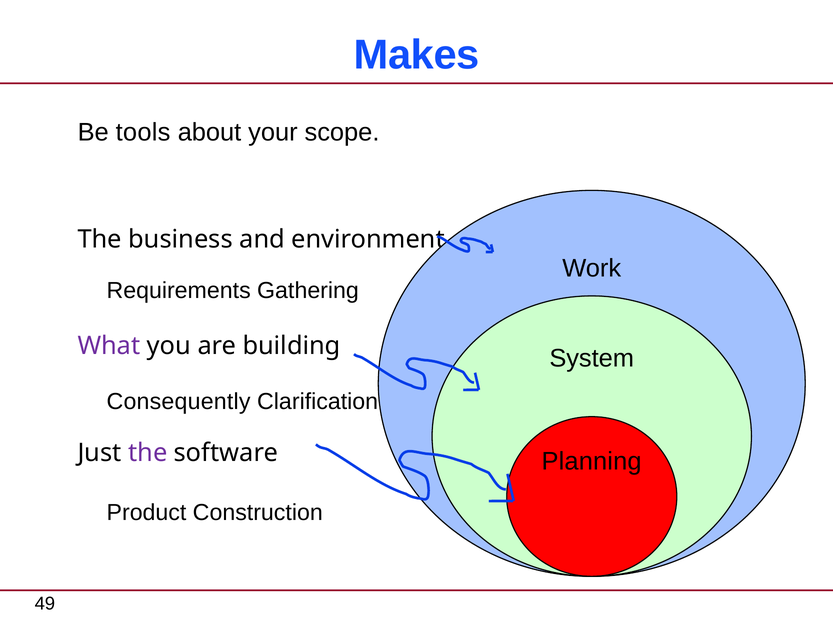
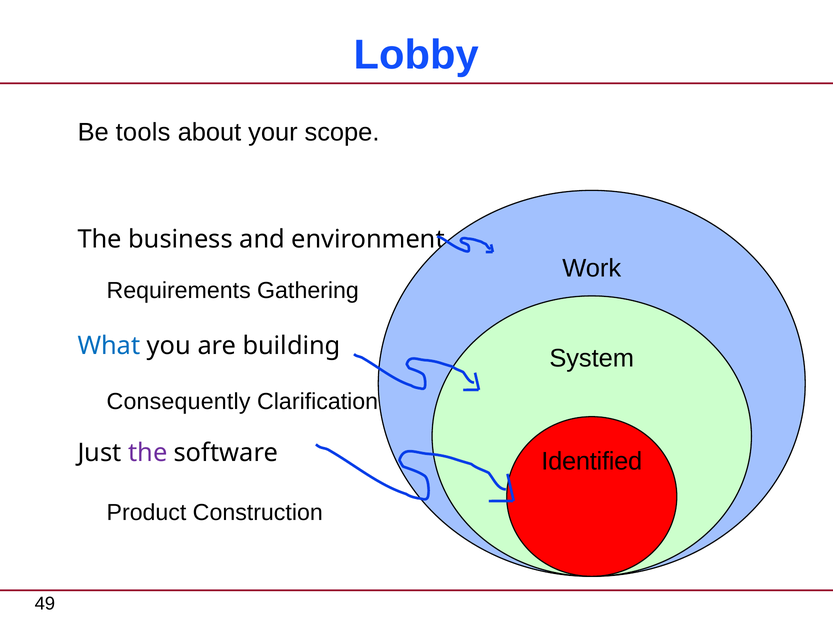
Makes: Makes -> Lobby
What colour: purple -> blue
Planning: Planning -> Identified
